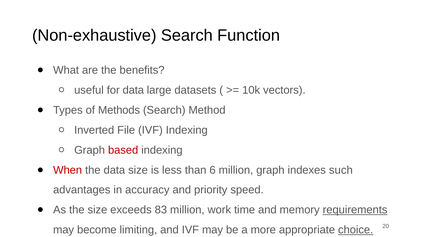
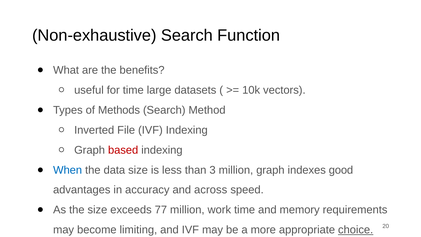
for data: data -> time
When colour: red -> blue
6: 6 -> 3
such: such -> good
priority: priority -> across
83: 83 -> 77
requirements underline: present -> none
